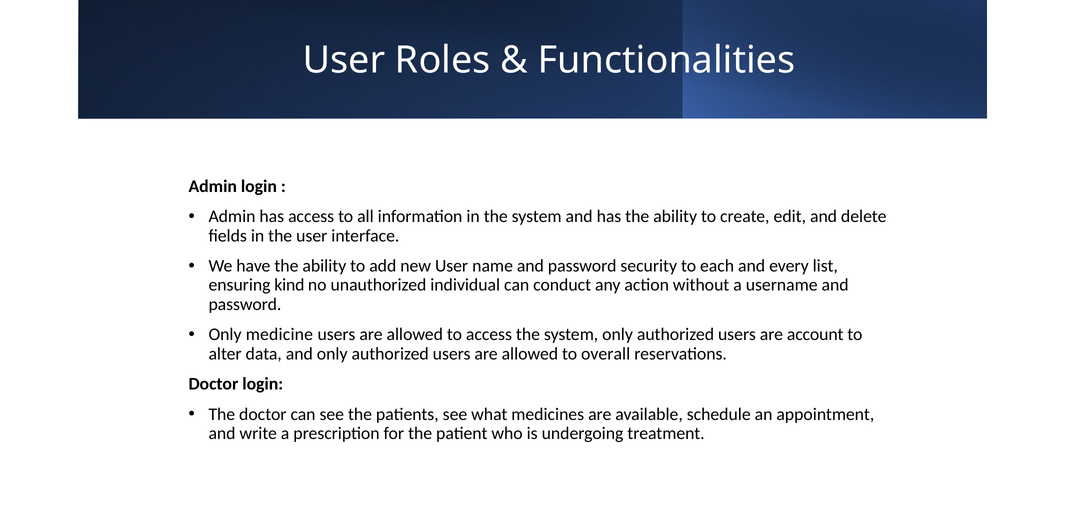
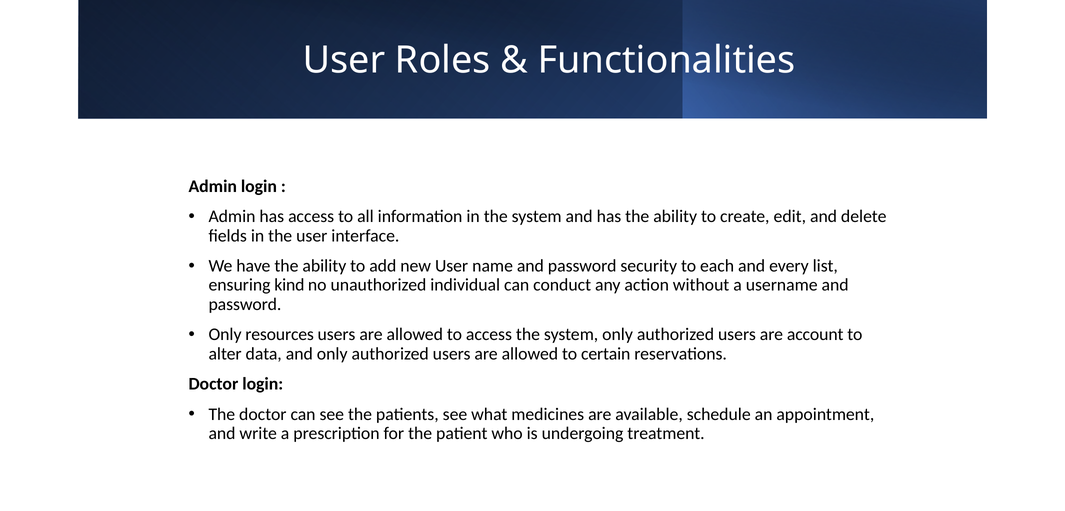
medicine: medicine -> resources
overall: overall -> certain
